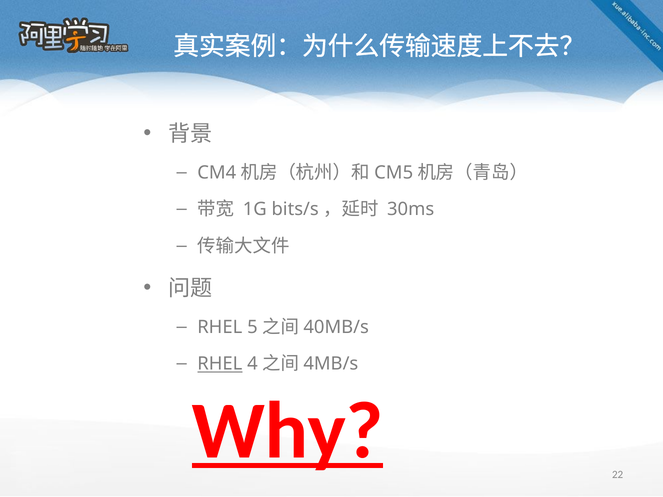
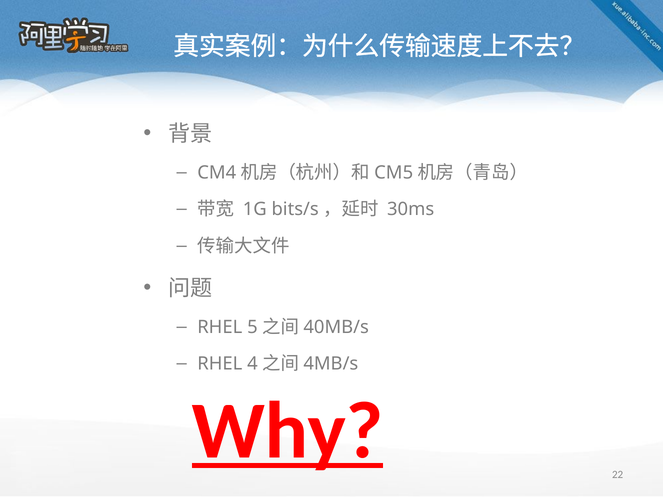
RHEL at (220, 364) underline: present -> none
